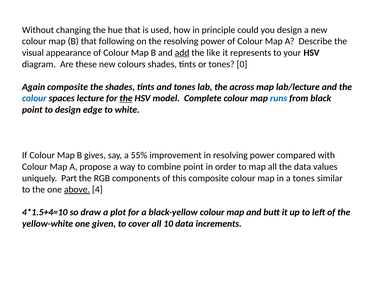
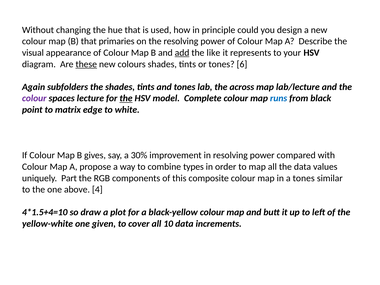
following: following -> primaries
these underline: none -> present
0: 0 -> 6
Again composite: composite -> subfolders
colour at (34, 98) colour: blue -> purple
to design: design -> matrix
55%: 55% -> 30%
combine point: point -> types
above underline: present -> none
